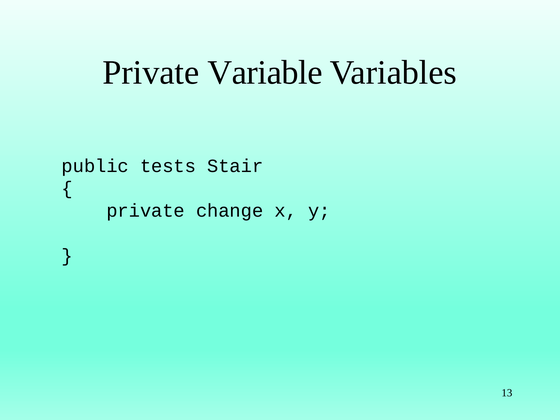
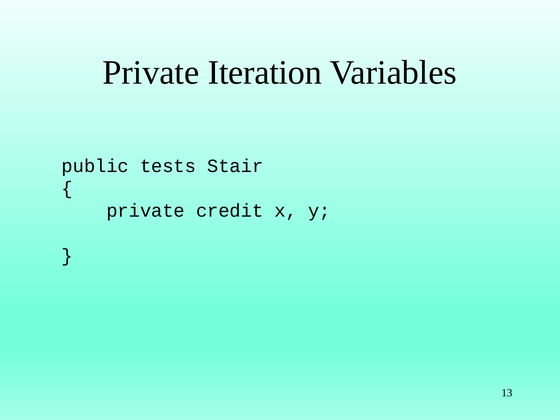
Variable: Variable -> Iteration
change: change -> credit
